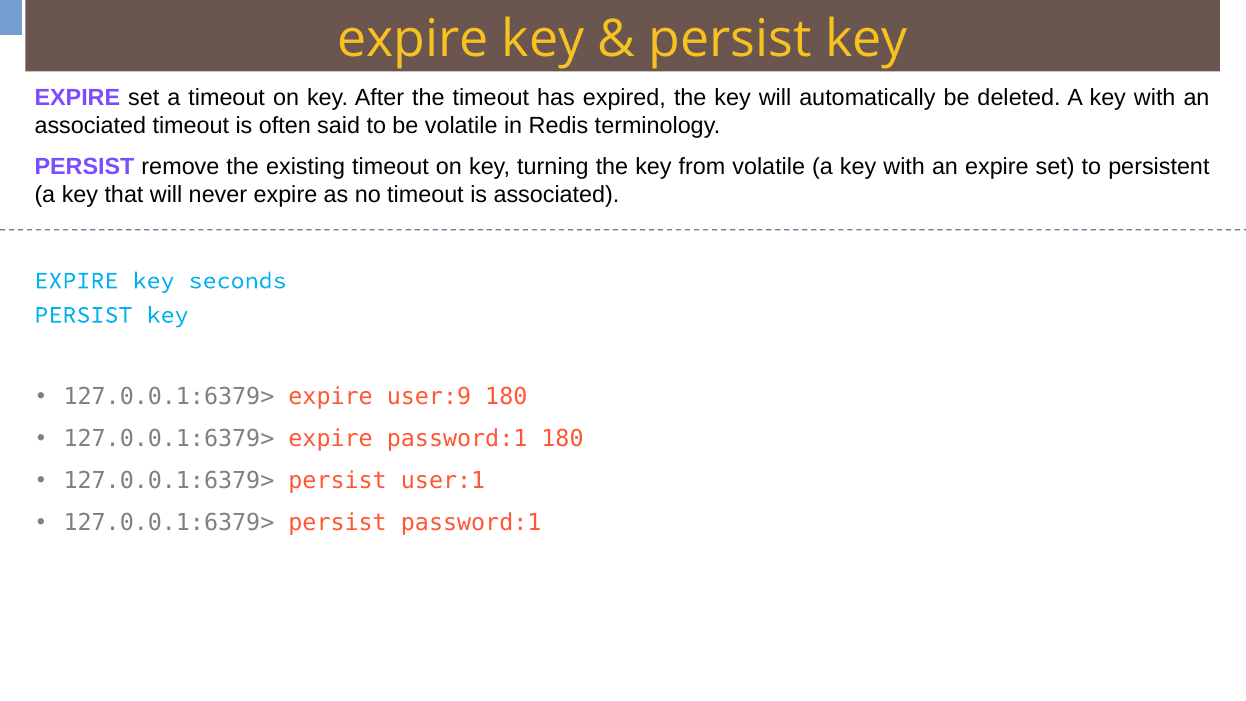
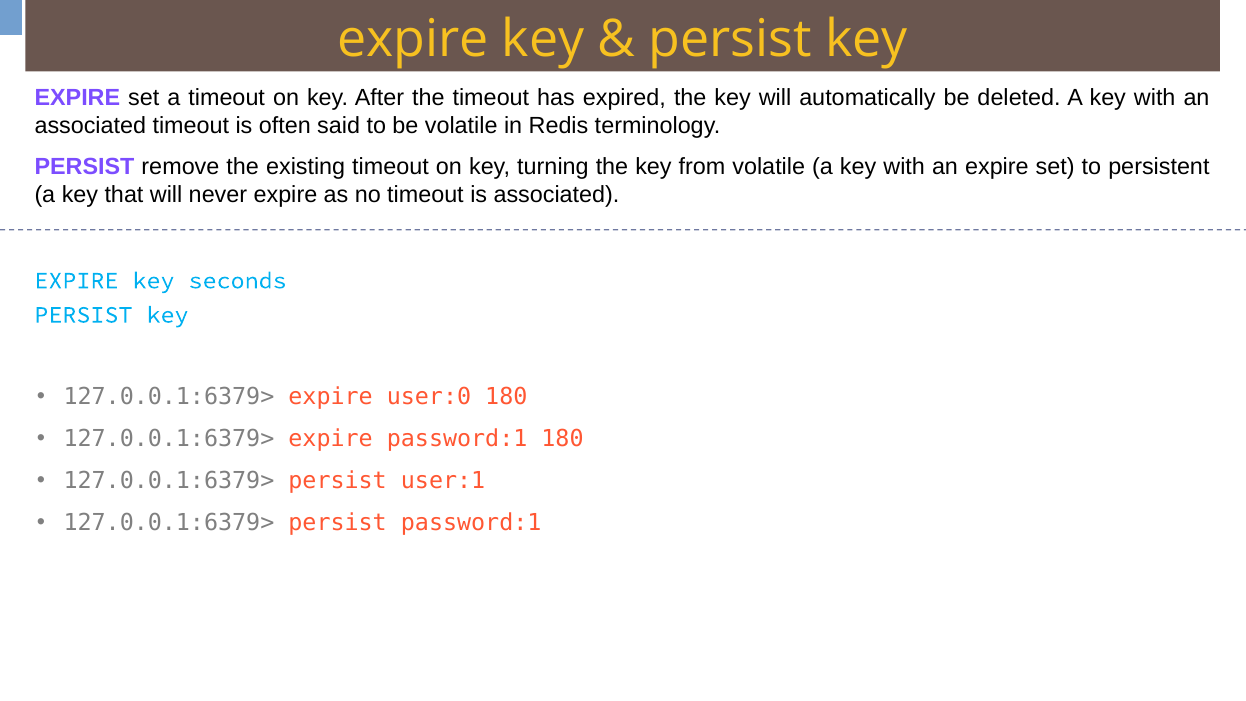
user:9: user:9 -> user:0
